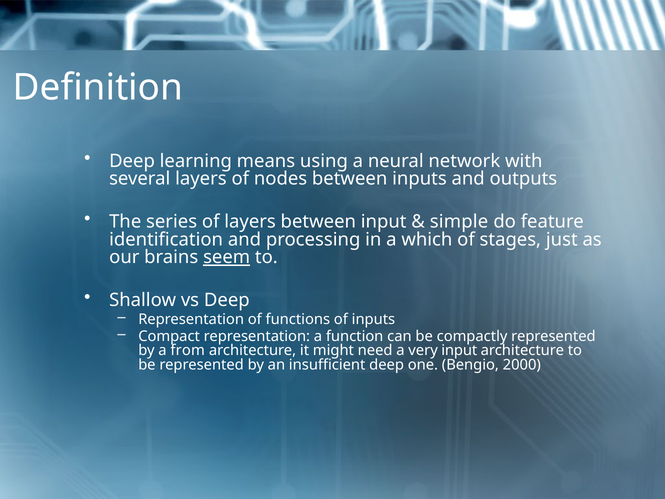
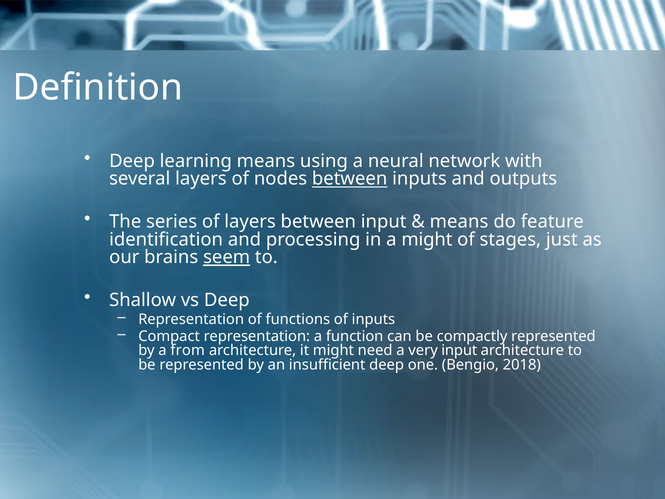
between at (350, 179) underline: none -> present
simple at (459, 222): simple -> means
a which: which -> might
2000: 2000 -> 2018
